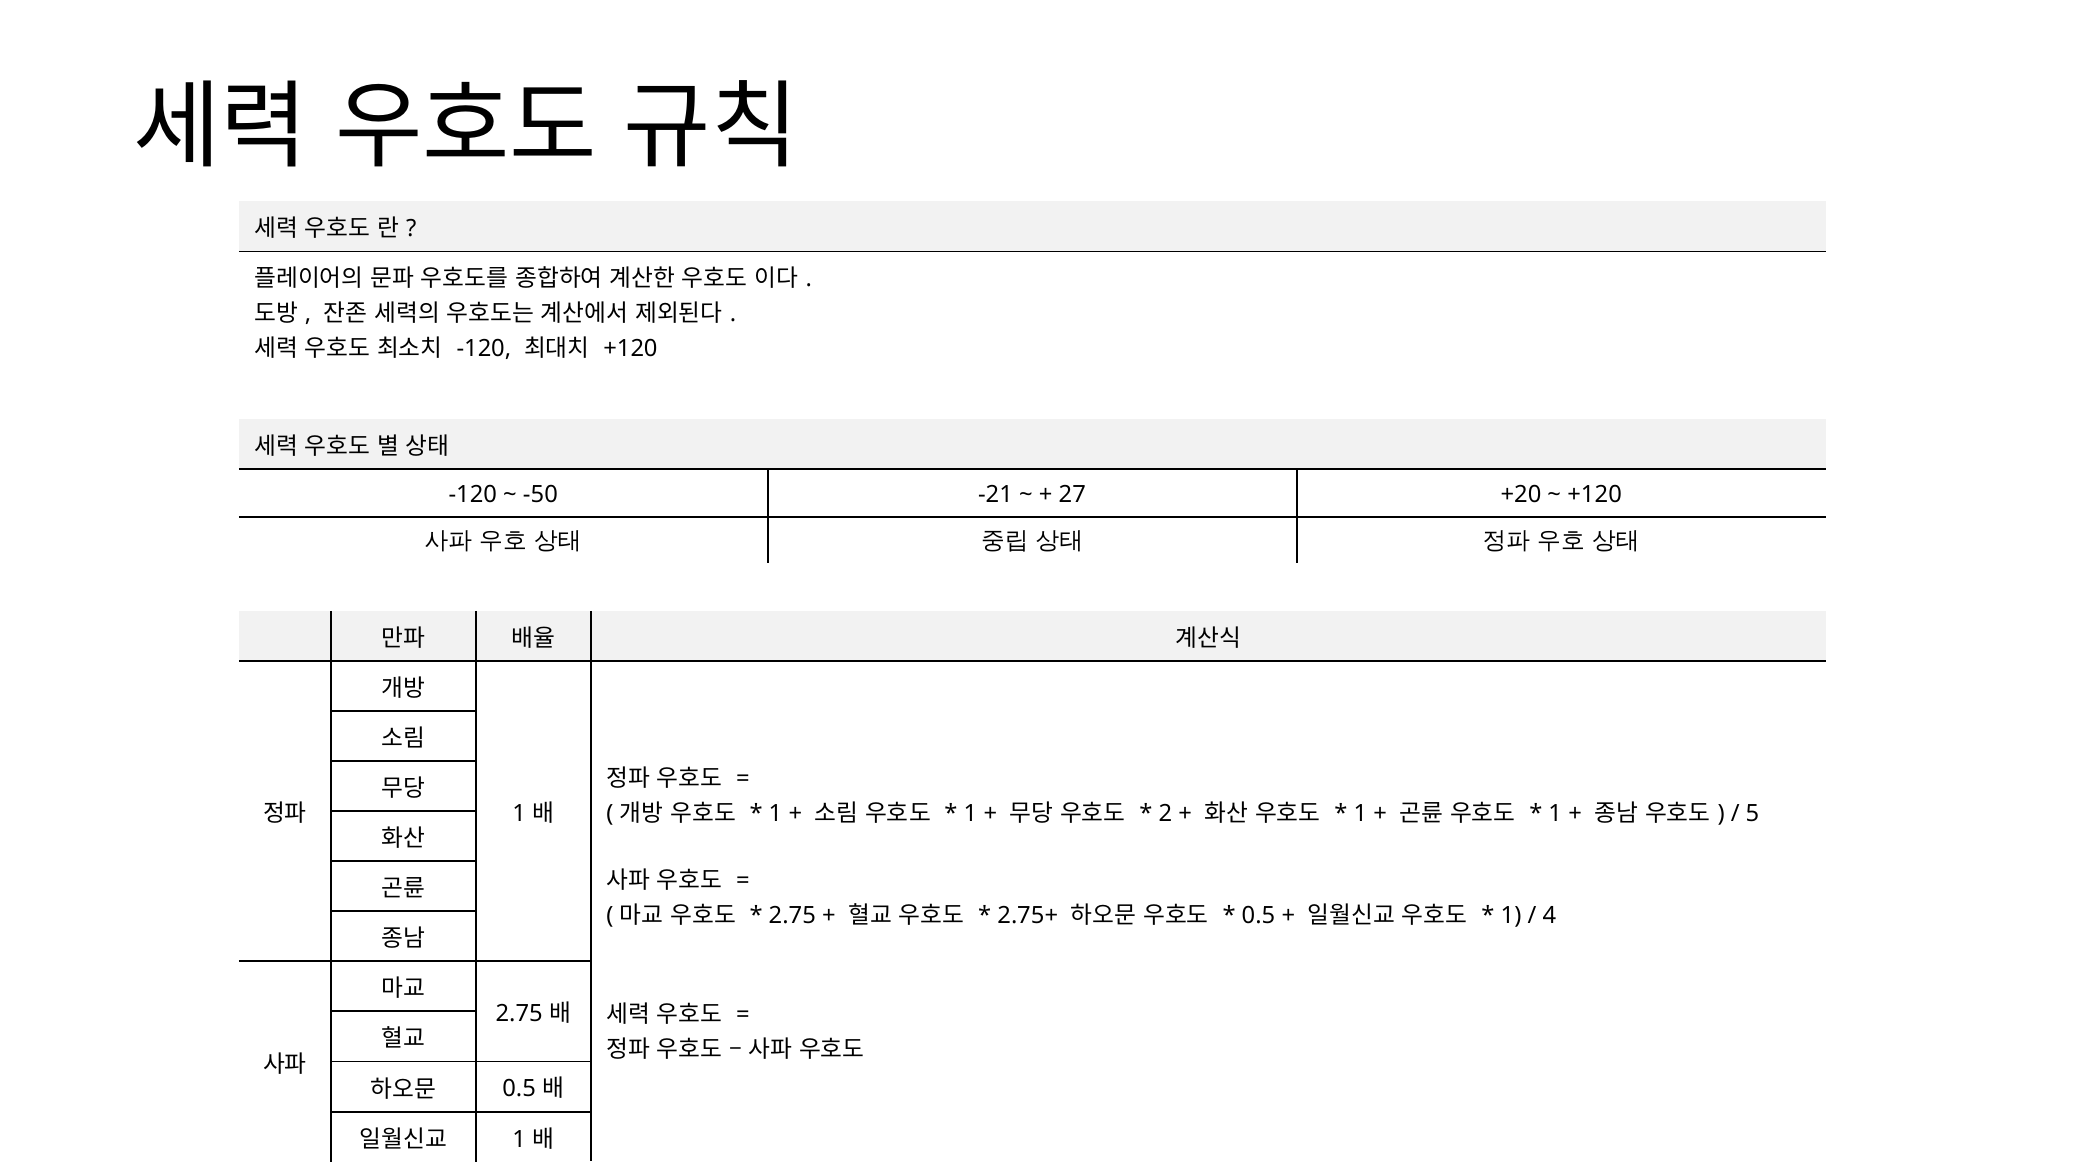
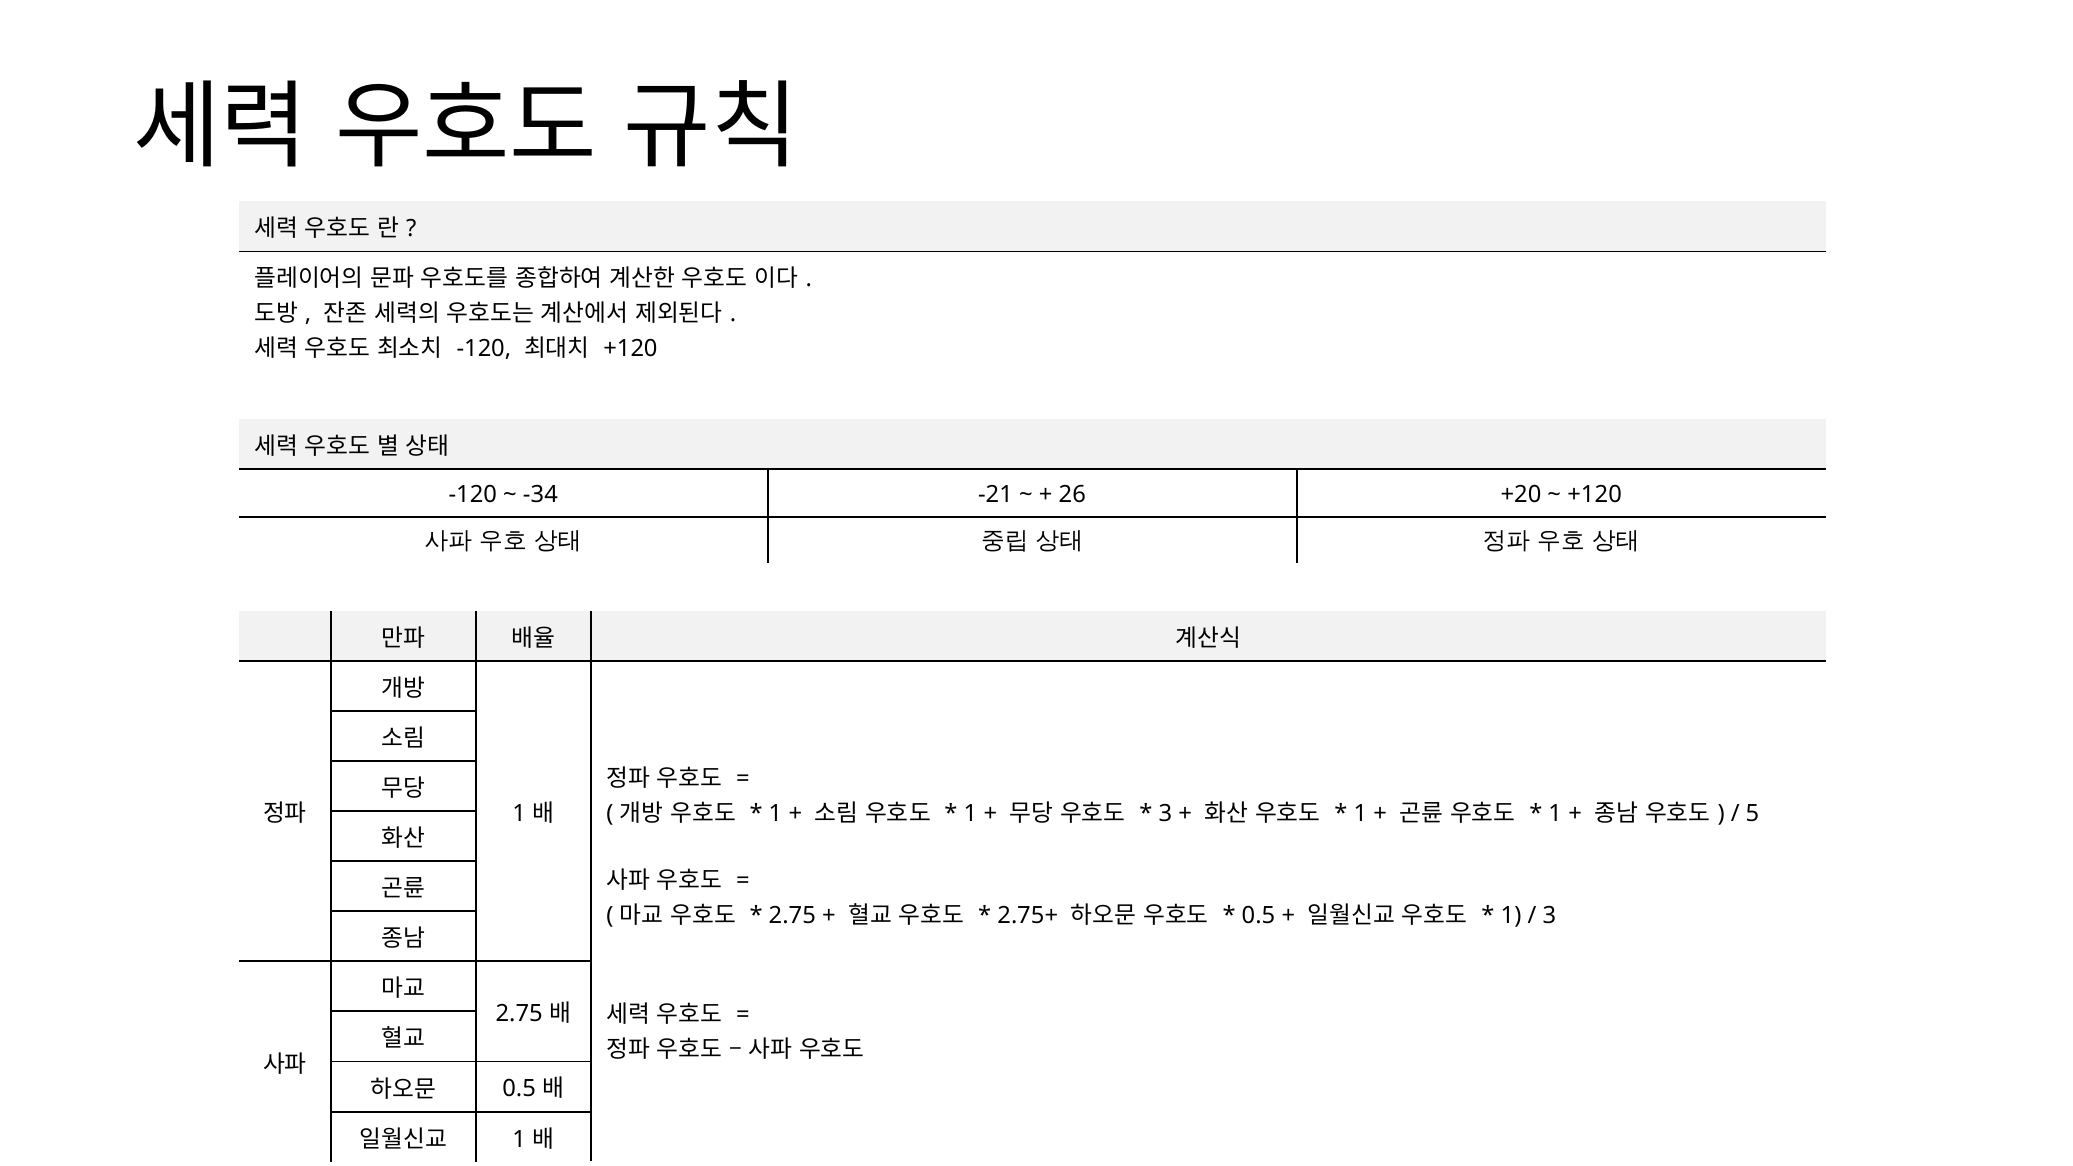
-50: -50 -> -34
27: 27 -> 26
2 at (1165, 814): 2 -> 3
4 at (1549, 915): 4 -> 3
